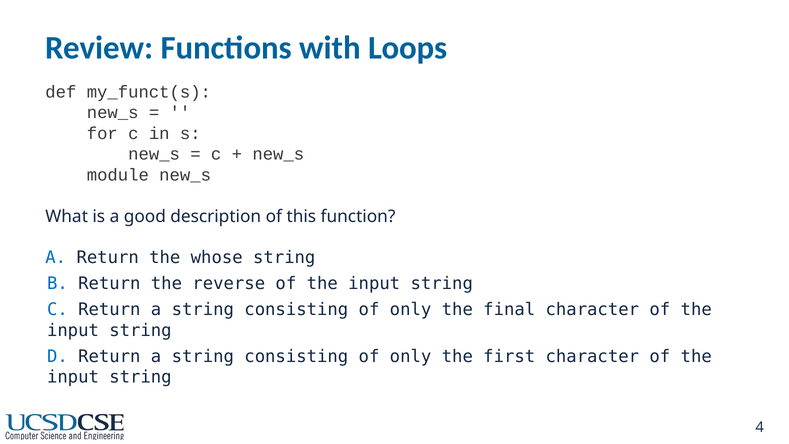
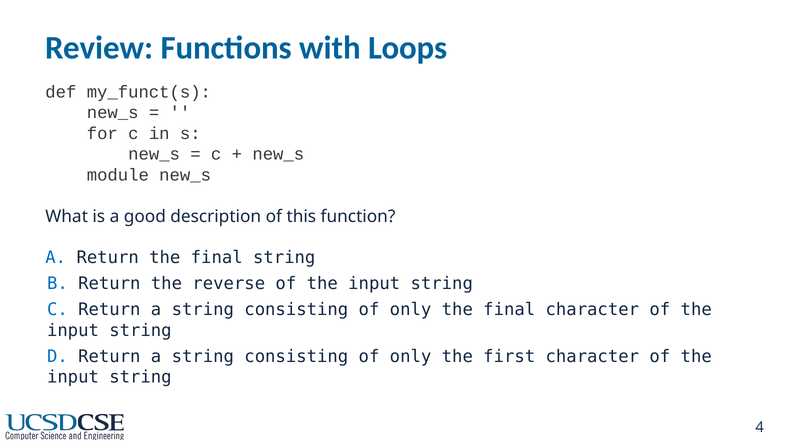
Return the whose: whose -> final
